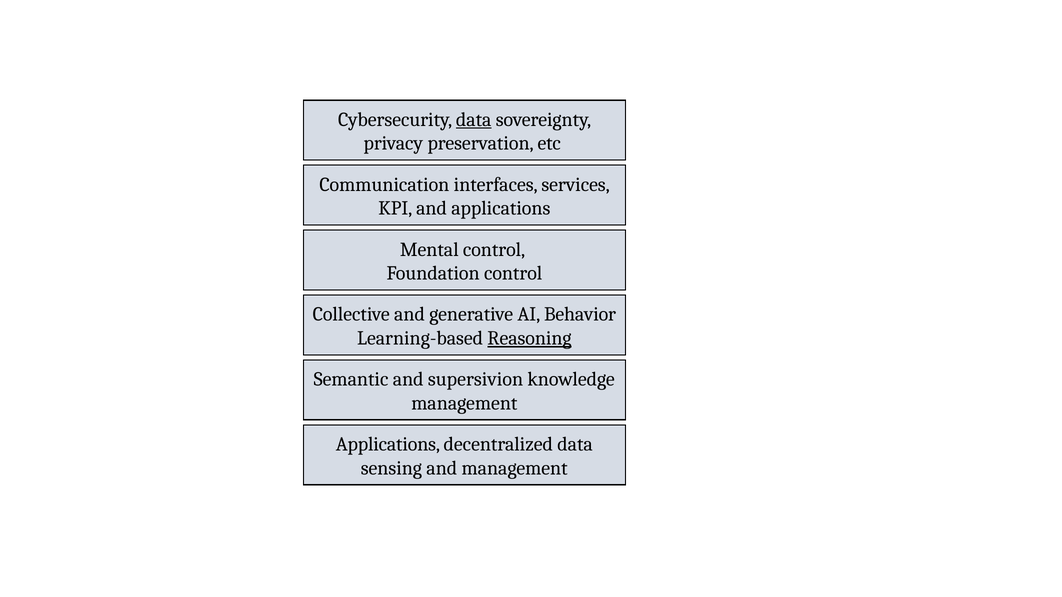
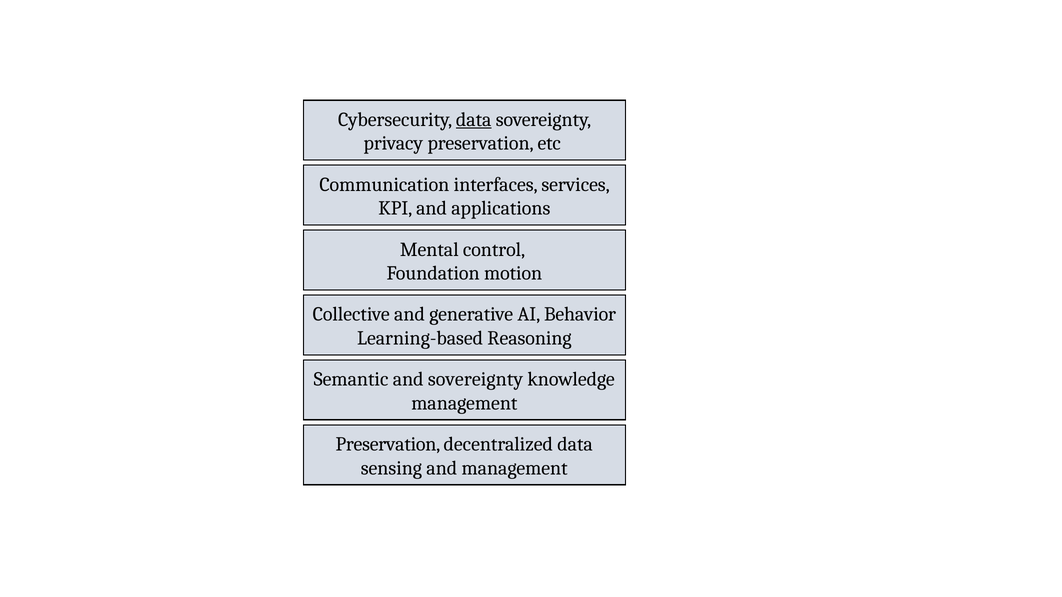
Foundation control: control -> motion
Reasoning underline: present -> none
and supersivion: supersivion -> sovereignty
Applications at (388, 445): Applications -> Preservation
